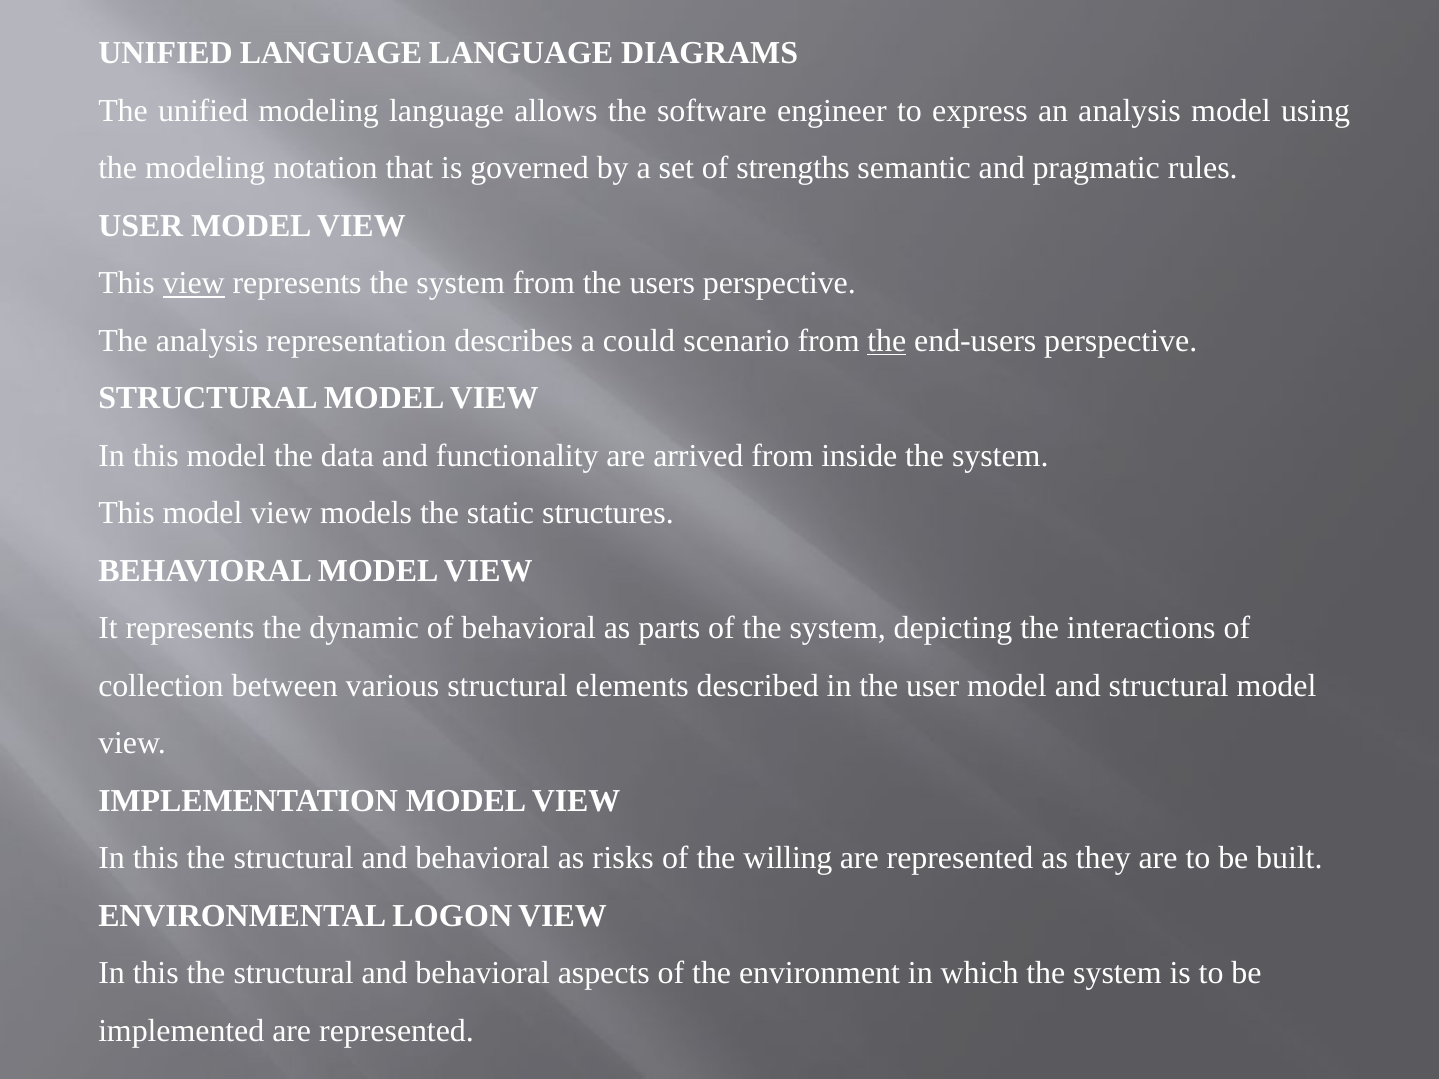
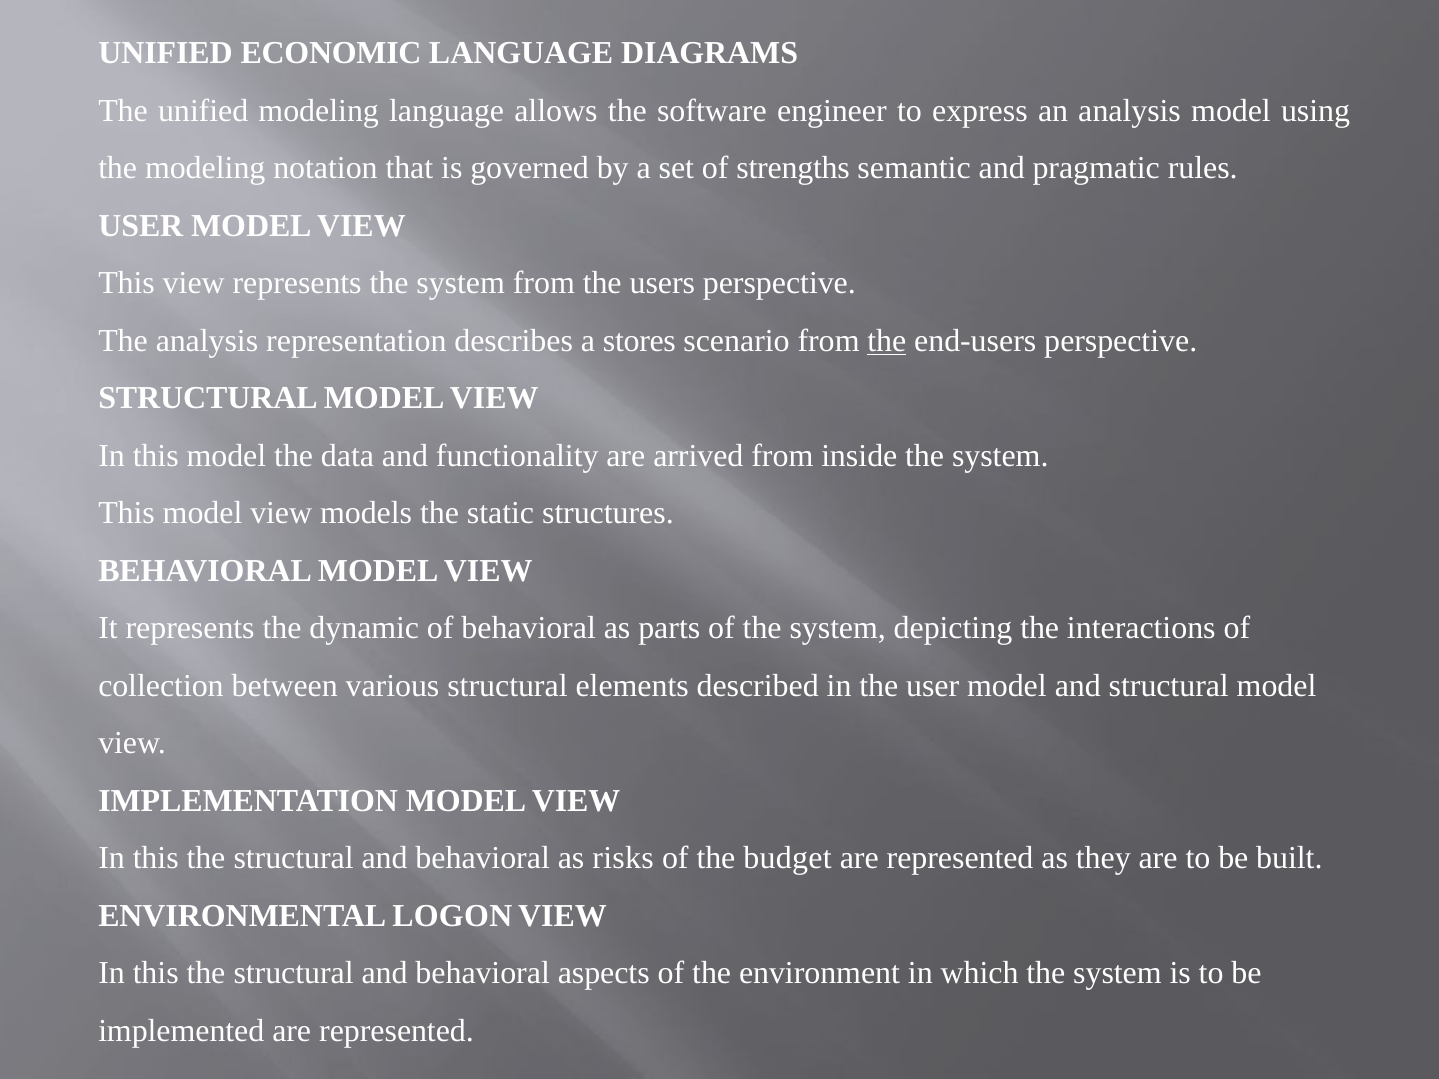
UNIFIED LANGUAGE: LANGUAGE -> ECONOMIC
view at (194, 283) underline: present -> none
could: could -> stores
willing: willing -> budget
